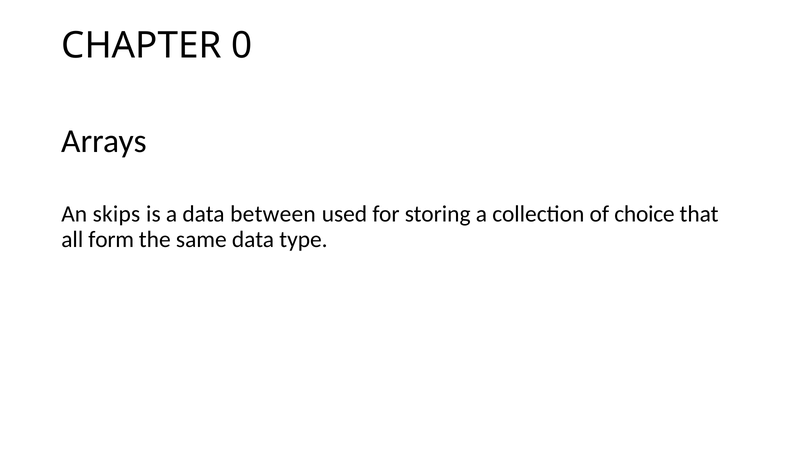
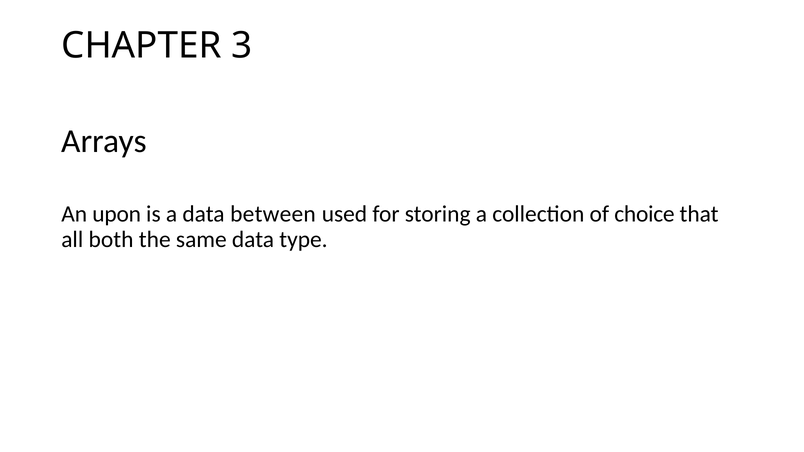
0: 0 -> 3
skips: skips -> upon
form: form -> both
